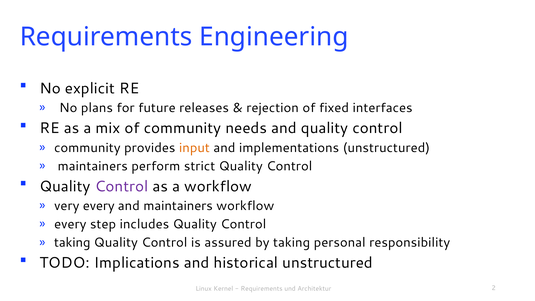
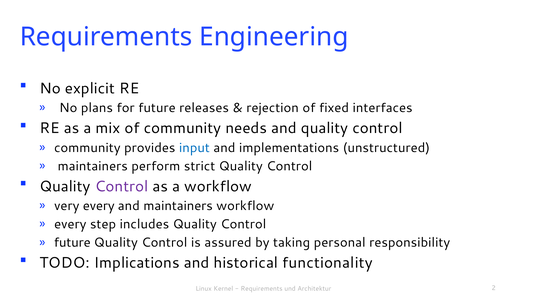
input colour: orange -> blue
taking at (72, 242): taking -> future
historical unstructured: unstructured -> functionality
